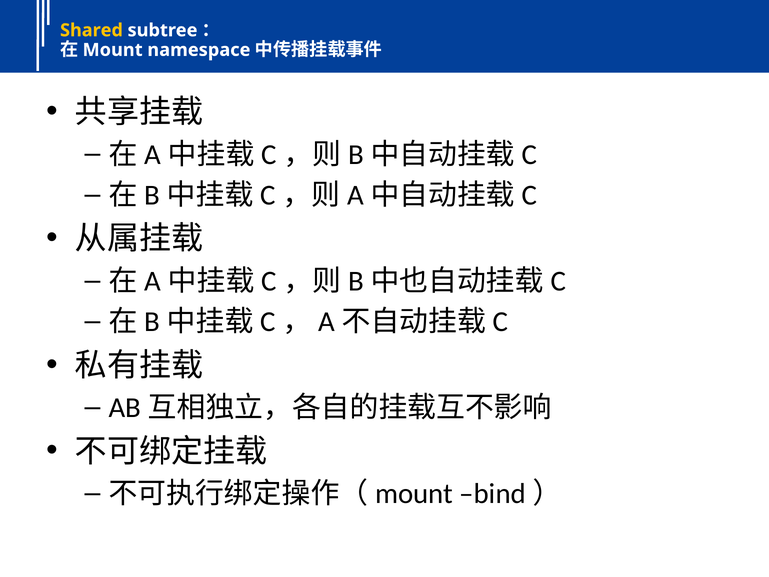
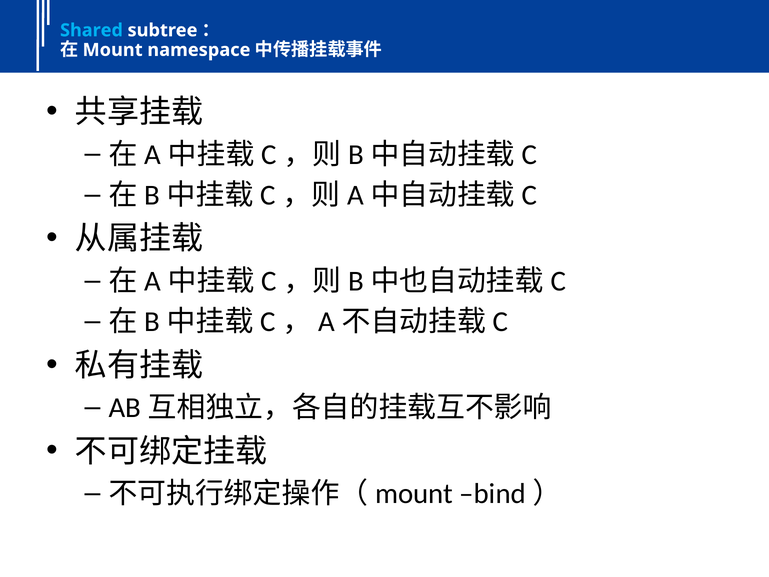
Shared colour: yellow -> light blue
